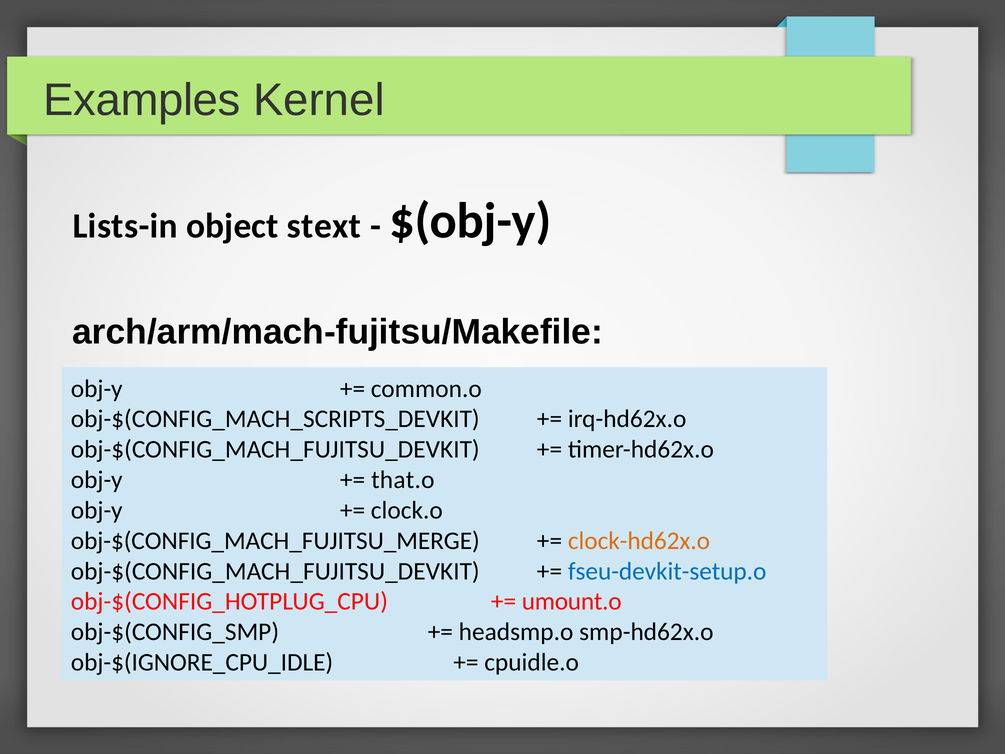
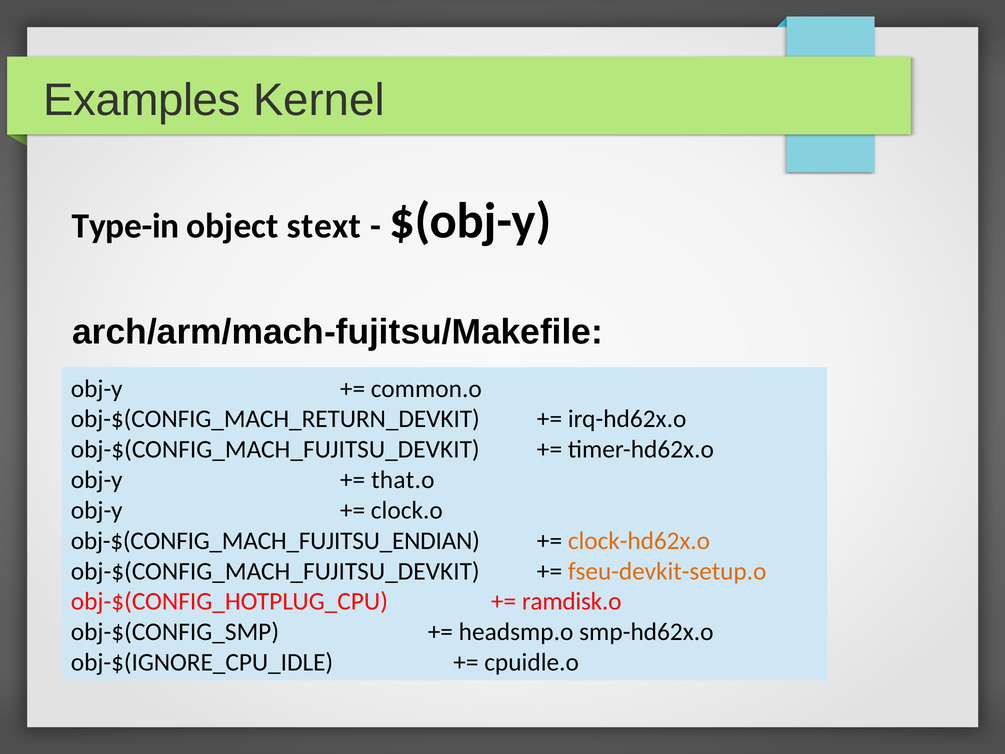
Lists-in: Lists-in -> Type-in
obj-$(CONFIG_MACH_SCRIPTS_DEVKIT: obj-$(CONFIG_MACH_SCRIPTS_DEVKIT -> obj-$(CONFIG_MACH_RETURN_DEVKIT
obj-$(CONFIG_MACH_FUJITSU_MERGE: obj-$(CONFIG_MACH_FUJITSU_MERGE -> obj-$(CONFIG_MACH_FUJITSU_ENDIAN
fseu-devkit-setup.o colour: blue -> orange
umount.o: umount.o -> ramdisk.o
